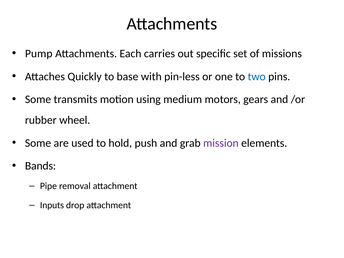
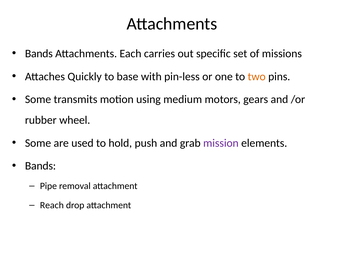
Pump at (39, 54): Pump -> Bands
two colour: blue -> orange
Inputs: Inputs -> Reach
